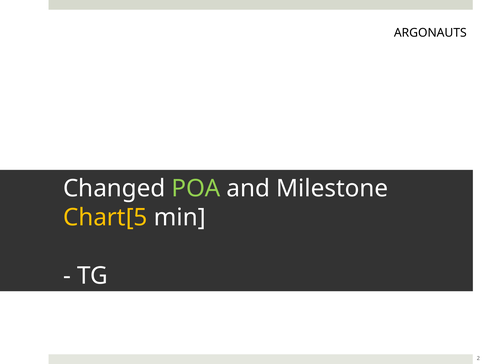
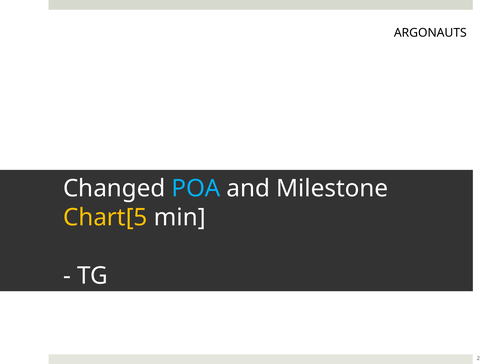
POA colour: light green -> light blue
